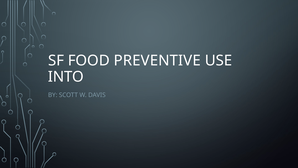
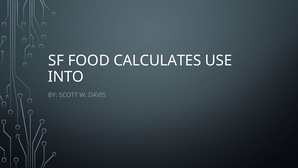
PREVENTIVE: PREVENTIVE -> CALCULATES
